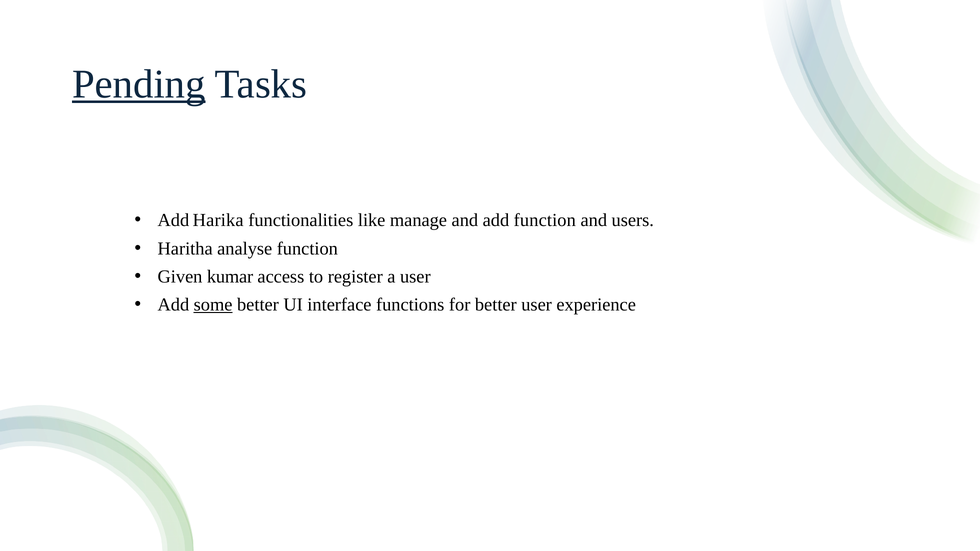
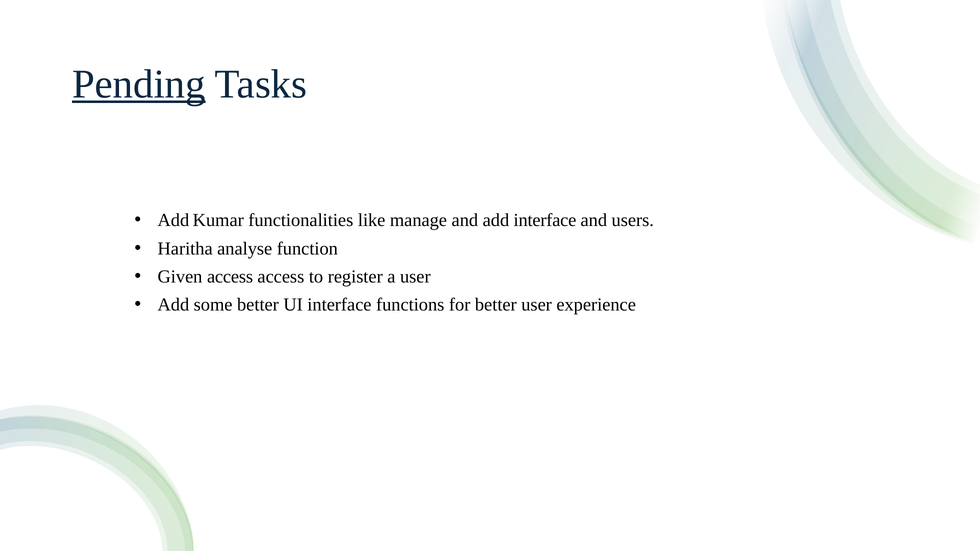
Harika: Harika -> Kumar
add function: function -> interface
Given kumar: kumar -> access
some underline: present -> none
